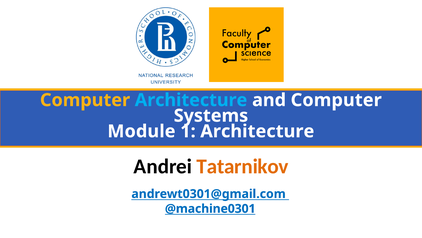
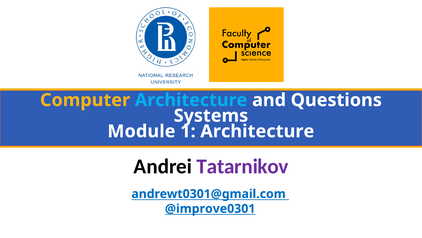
and Computer: Computer -> Questions
Tatarnikov colour: orange -> purple
@machine0301: @machine0301 -> @improve0301
